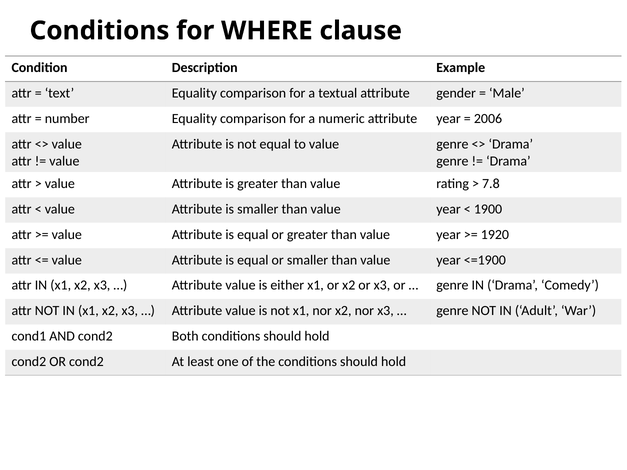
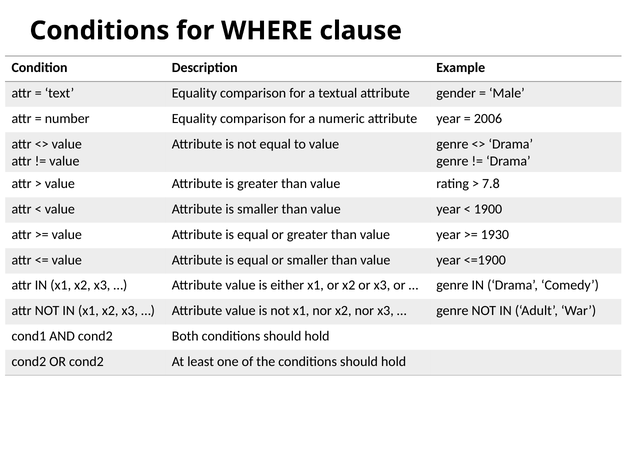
1920: 1920 -> 1930
